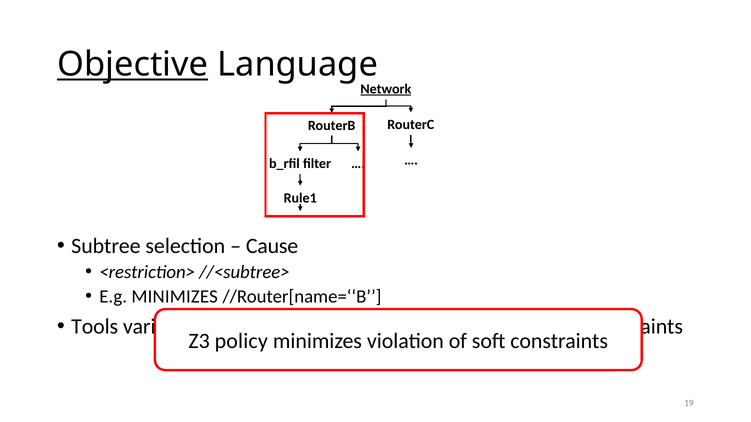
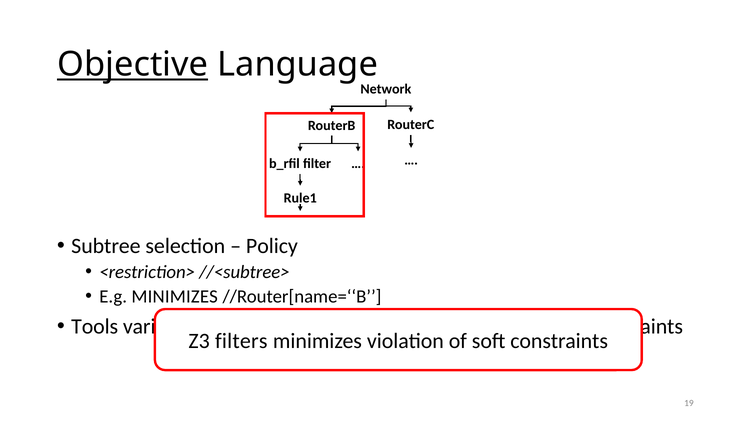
Network underline: present -> none
Cause: Cause -> Policy
policy: policy -> filters
